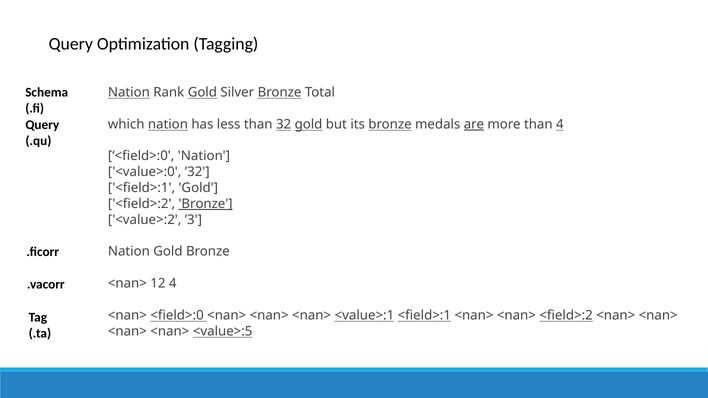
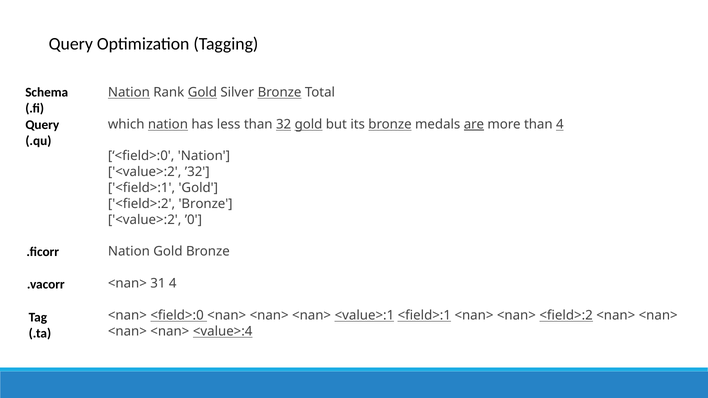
<value>:0 at (145, 172): <value>:0 -> <value>:2
Bronze at (206, 204) underline: present -> none
’3: ’3 -> ’0
12: 12 -> 31
<value>:5: <value>:5 -> <value>:4
